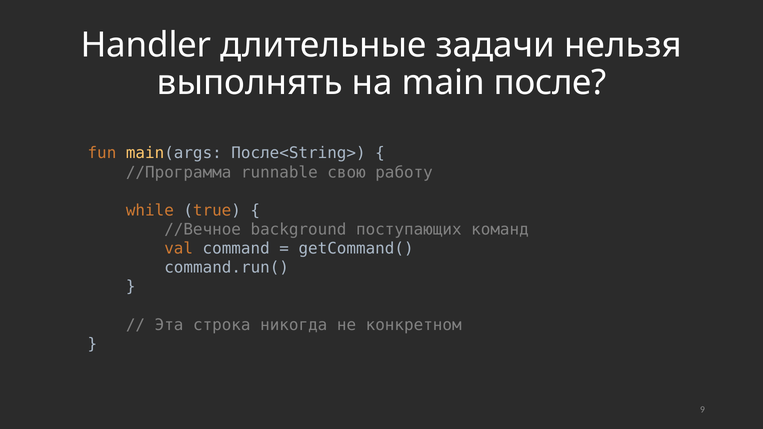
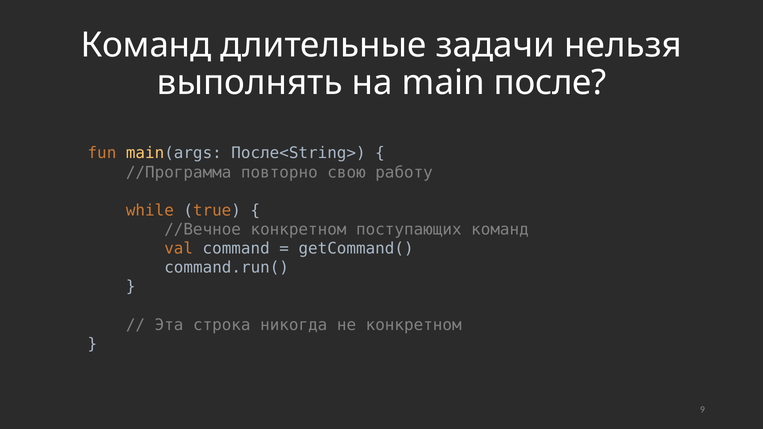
Handler at (146, 45): Handler -> Команд
runnable: runnable -> повторно
//Вечное background: background -> конкретном
